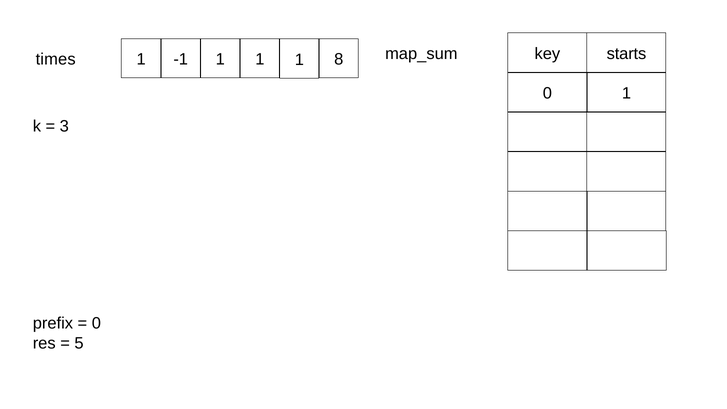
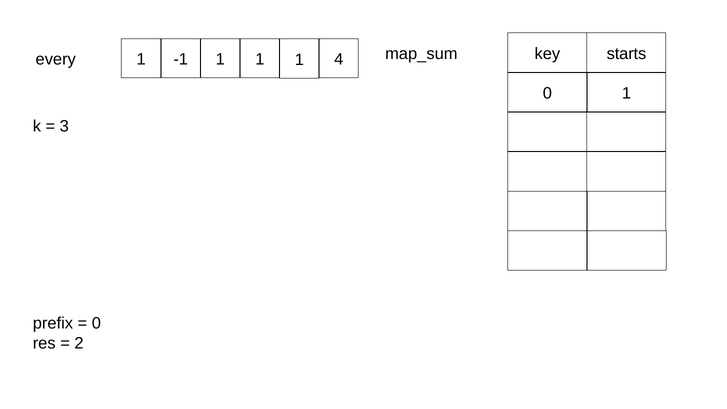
times: times -> every
8: 8 -> 4
5: 5 -> 2
